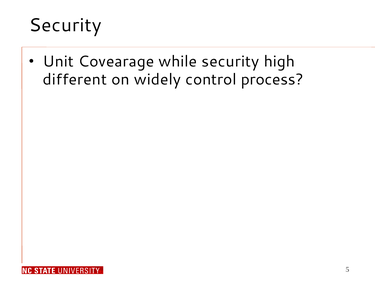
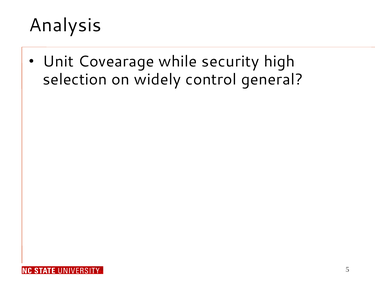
Security at (65, 25): Security -> Analysis
different: different -> selection
process: process -> general
